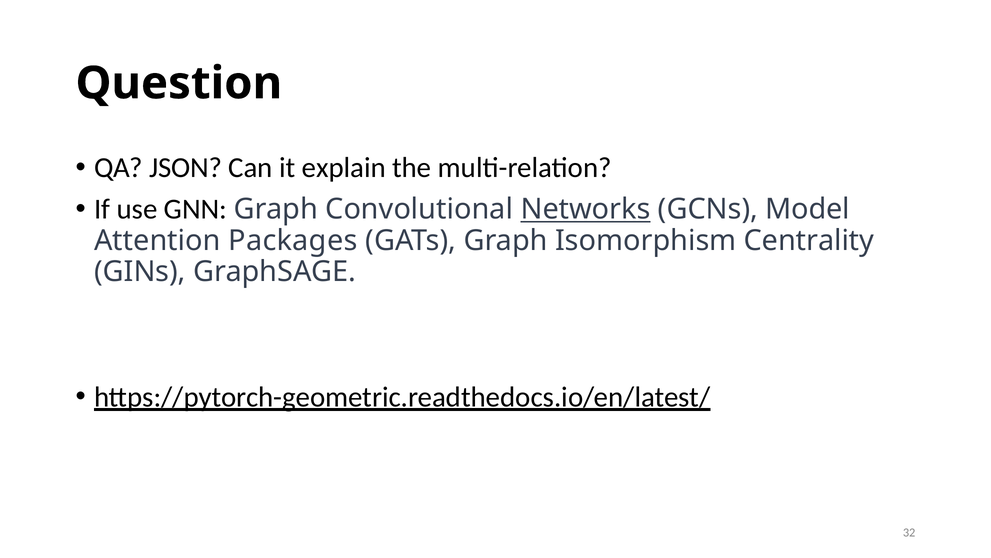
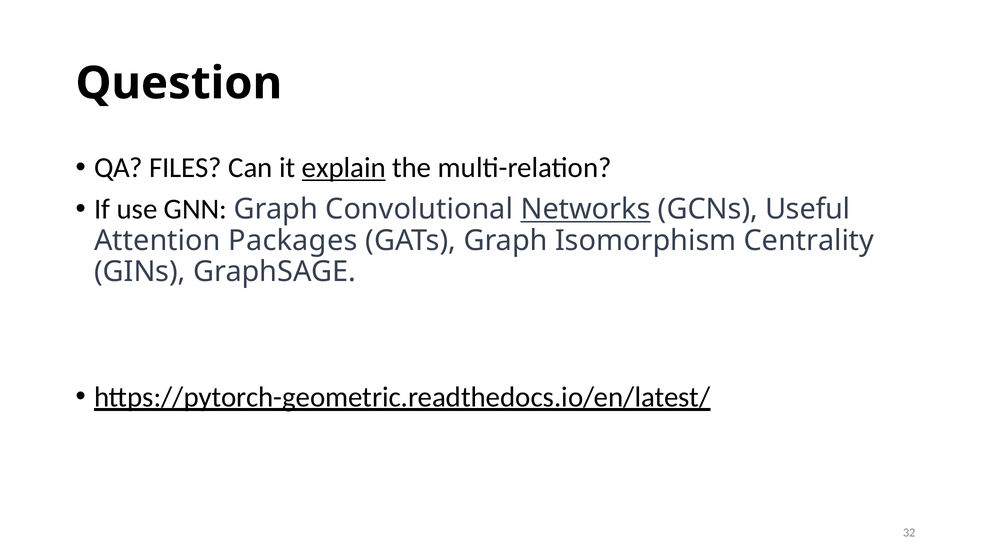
JSON: JSON -> FILES
explain underline: none -> present
Model: Model -> Useful
